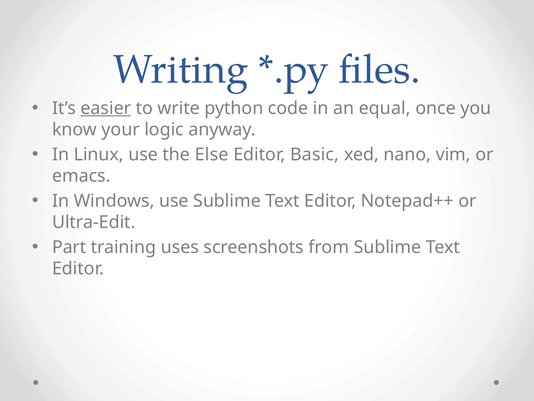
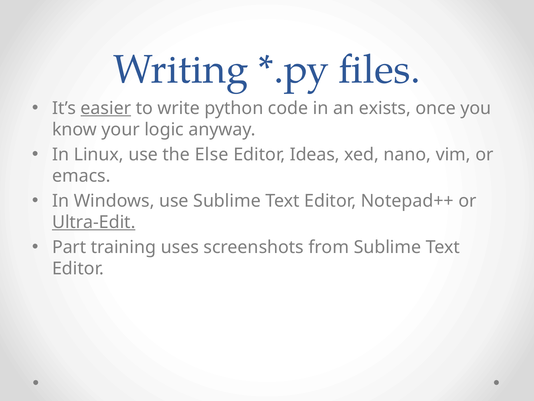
equal: equal -> exists
Basic: Basic -> Ideas
Ultra-Edit underline: none -> present
